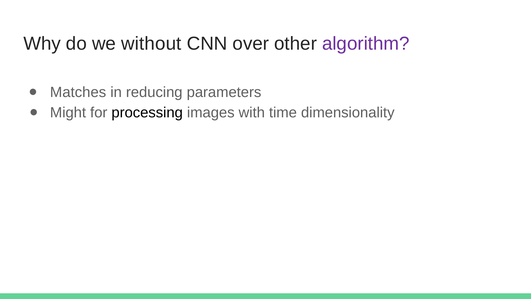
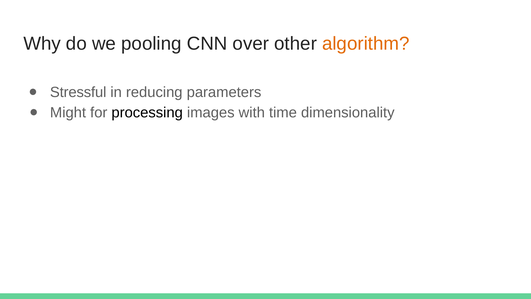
without: without -> pooling
algorithm colour: purple -> orange
Matches: Matches -> Stressful
